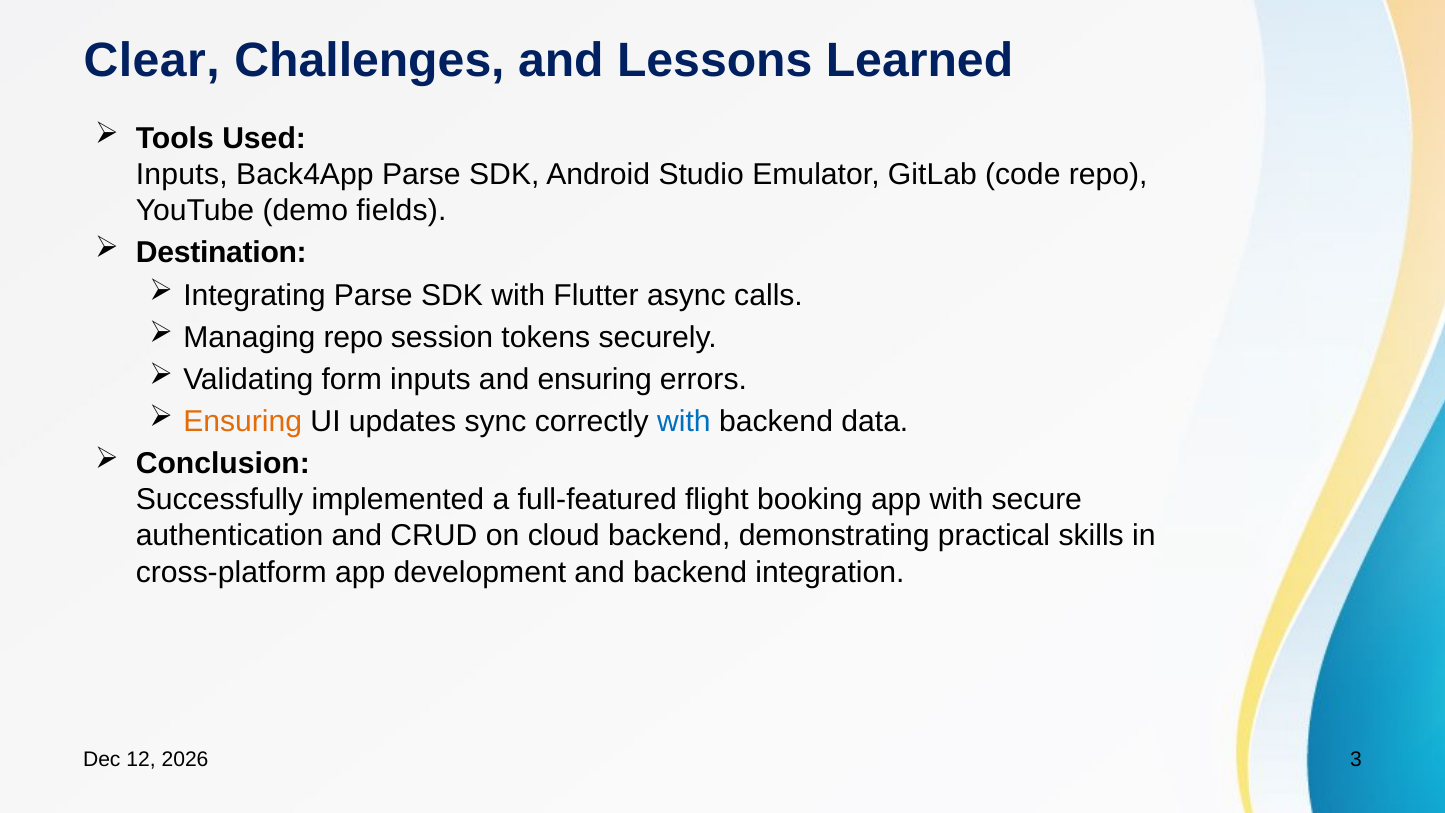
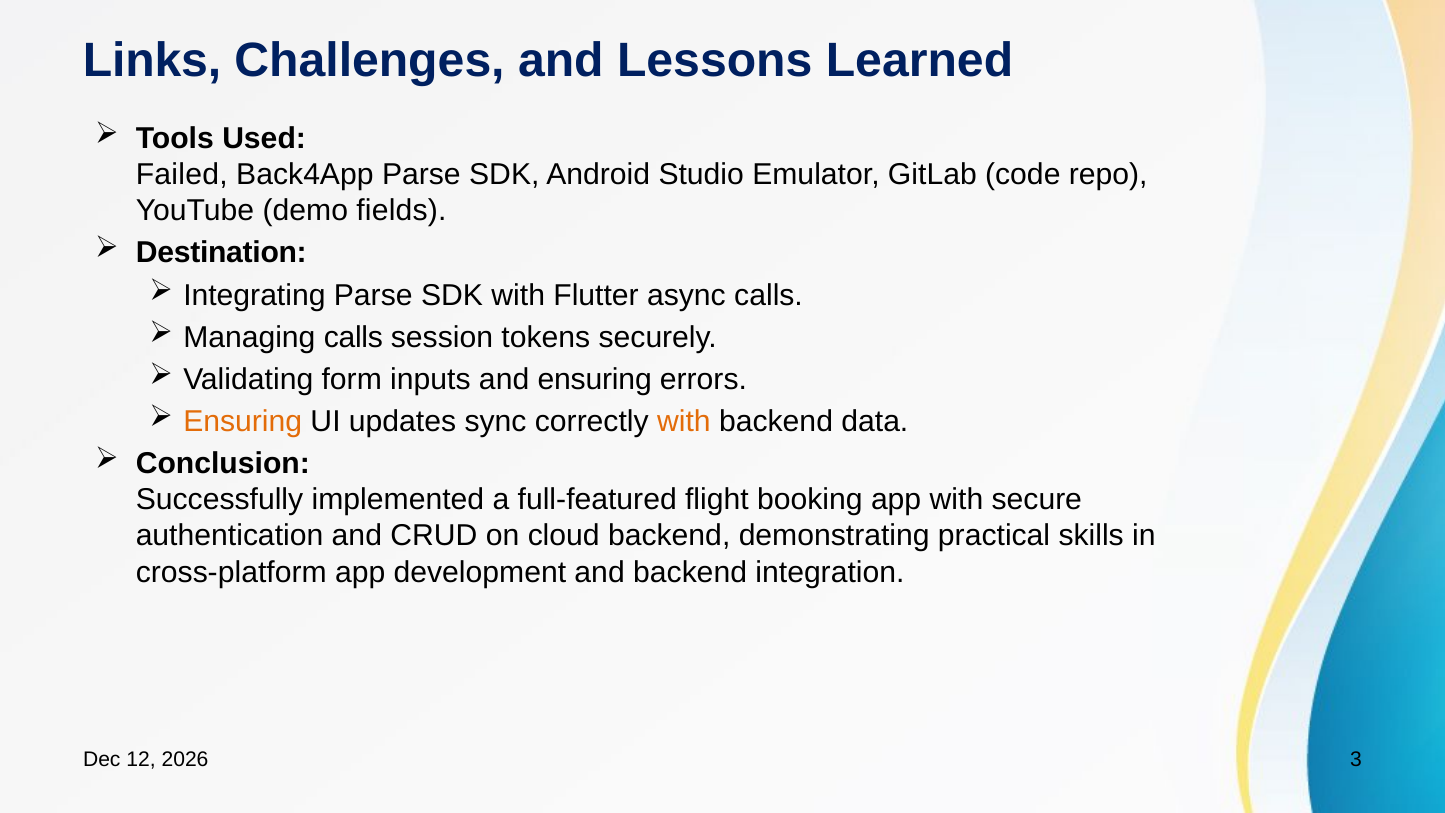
Clear: Clear -> Links
Inputs at (182, 175): Inputs -> Failed
Managing repo: repo -> calls
with at (684, 421) colour: blue -> orange
